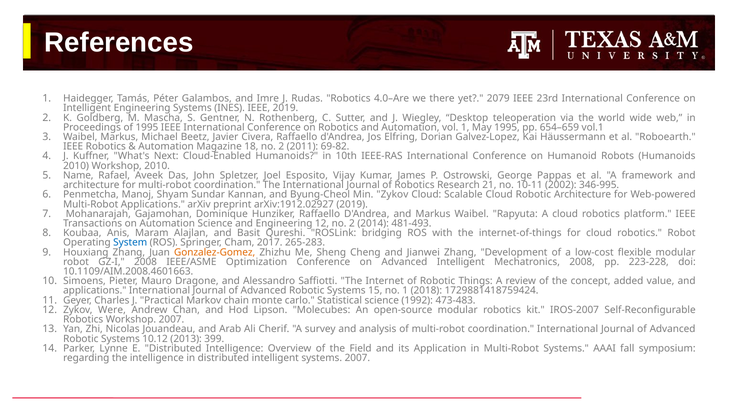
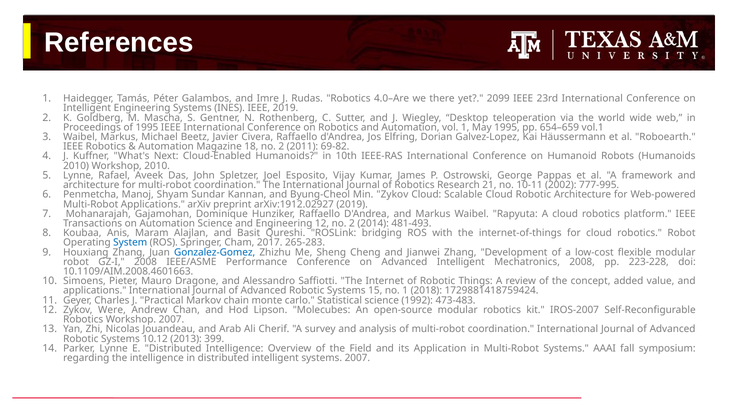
2079: 2079 -> 2099
Name at (78, 175): Name -> Lynne
346-995: 346-995 -> 777-995
Gonzalez-Gomez colour: orange -> blue
Optimization: Optimization -> Performance
